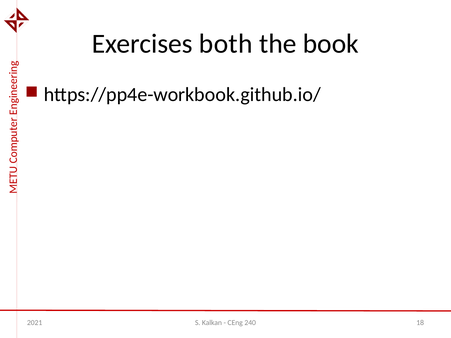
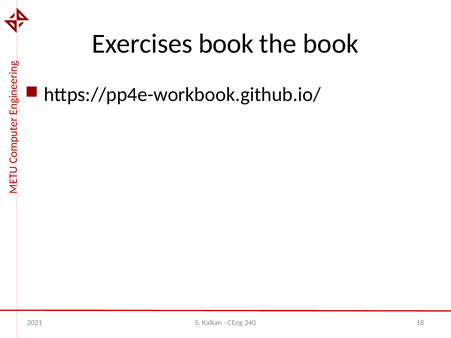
Exercises both: both -> book
